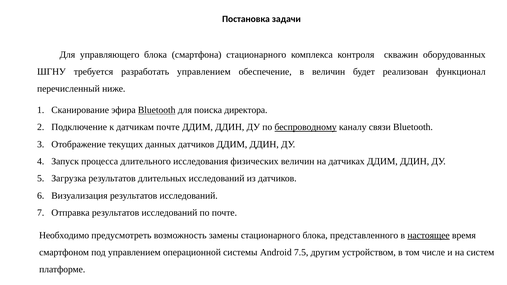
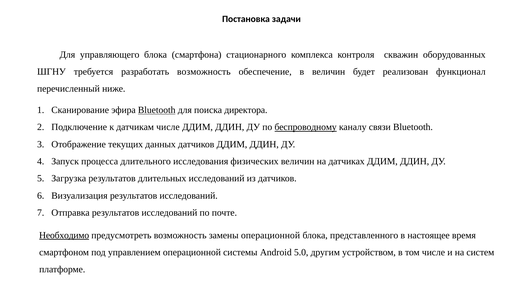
разработать управлением: управлением -> возможность
датчикам почте: почте -> числе
Необходимо underline: none -> present
замены стационарного: стационарного -> операционной
настоящее underline: present -> none
7.5: 7.5 -> 5.0
